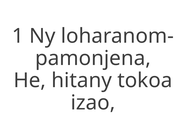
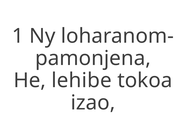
hitany: hitany -> lehibe
